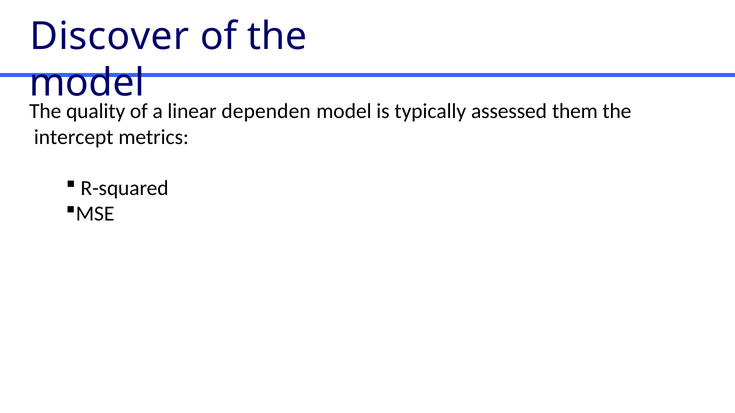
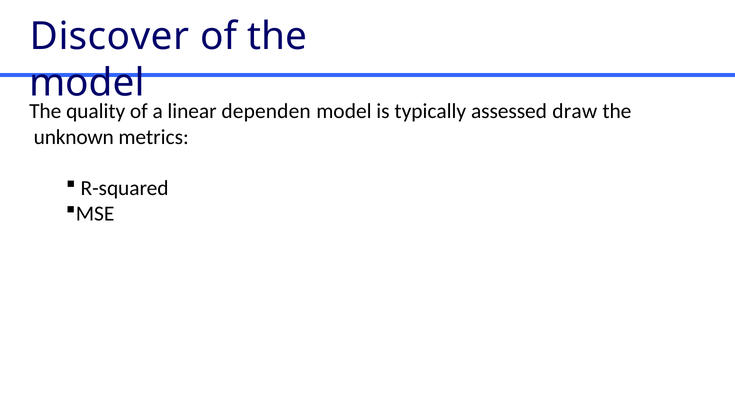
them: them -> draw
intercept: intercept -> unknown
